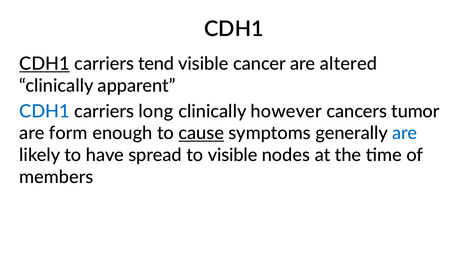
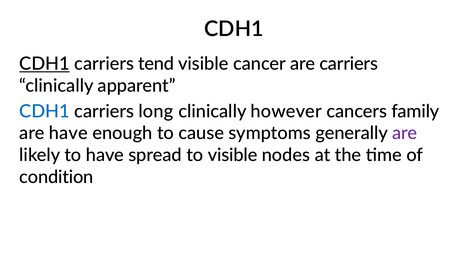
are altered: altered -> carriers
tumor: tumor -> family
are form: form -> have
cause underline: present -> none
are at (405, 133) colour: blue -> purple
members: members -> condition
